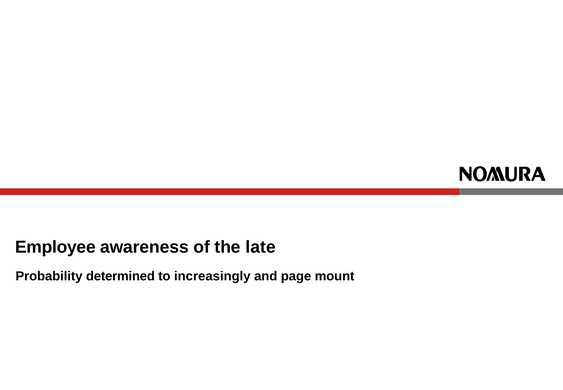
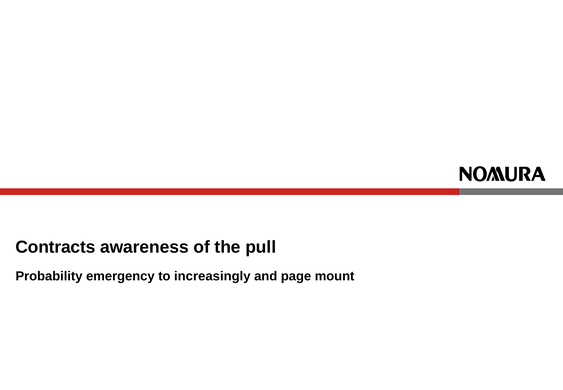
Employee: Employee -> Contracts
late: late -> pull
determined: determined -> emergency
